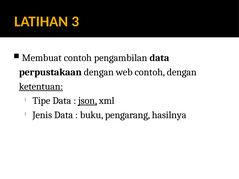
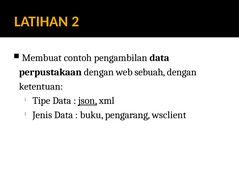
3: 3 -> 2
web contoh: contoh -> sebuah
ketentuan underline: present -> none
hasilnya: hasilnya -> wsclient
